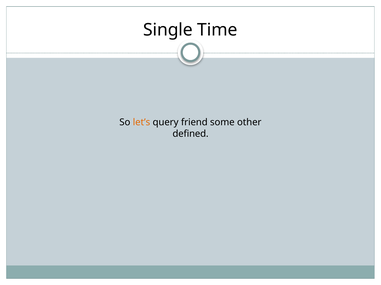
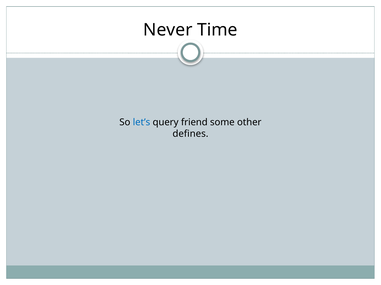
Single: Single -> Never
let’s colour: orange -> blue
defined: defined -> defines
